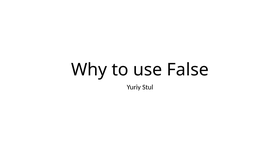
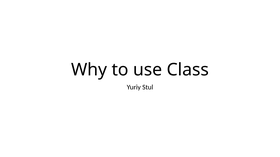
False: False -> Class
